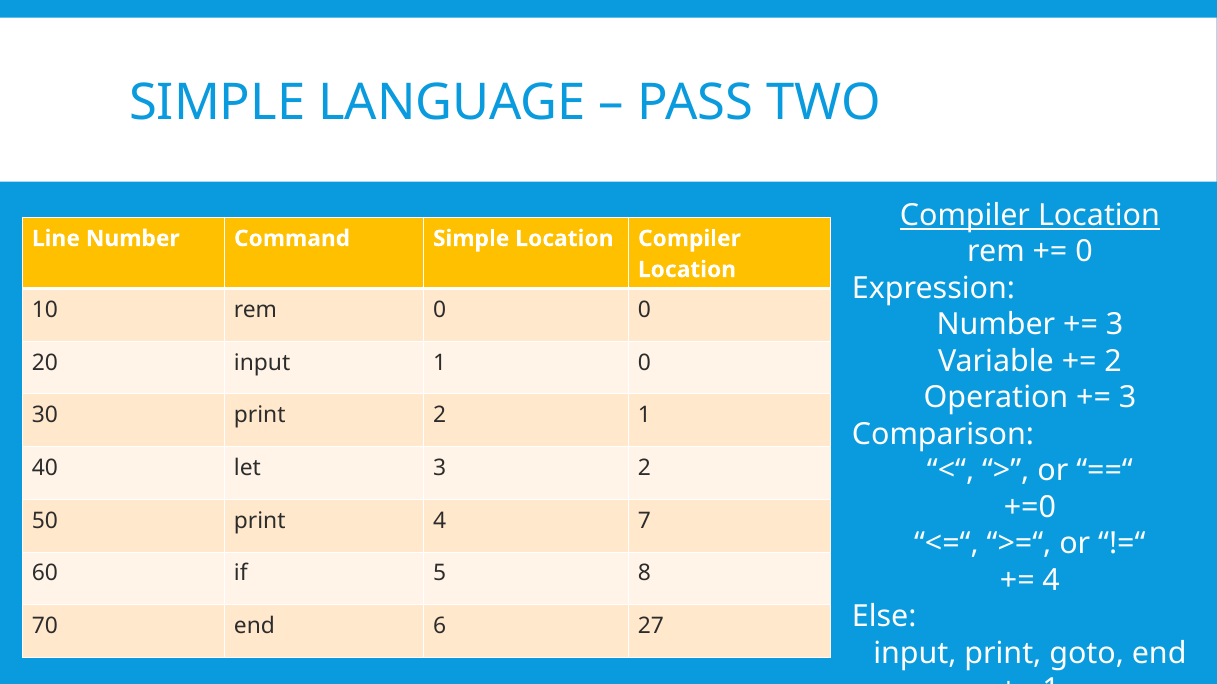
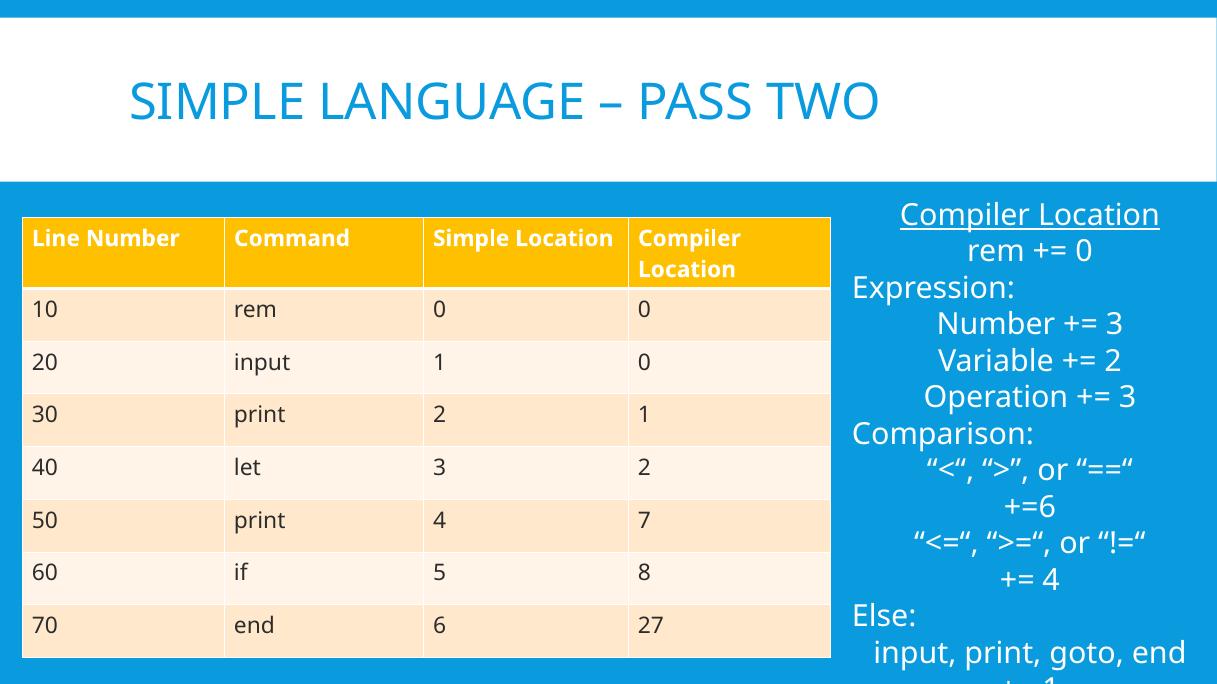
+=0: +=0 -> +=6
